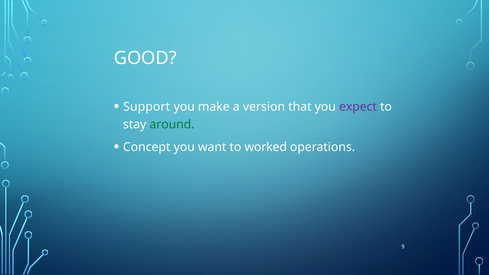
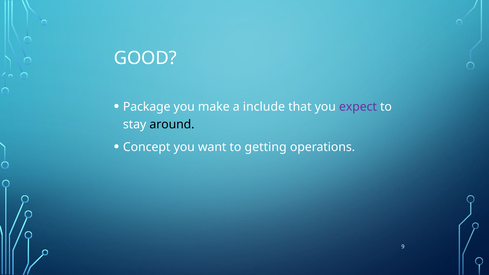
Support: Support -> Package
version: version -> include
around colour: green -> black
worked: worked -> getting
